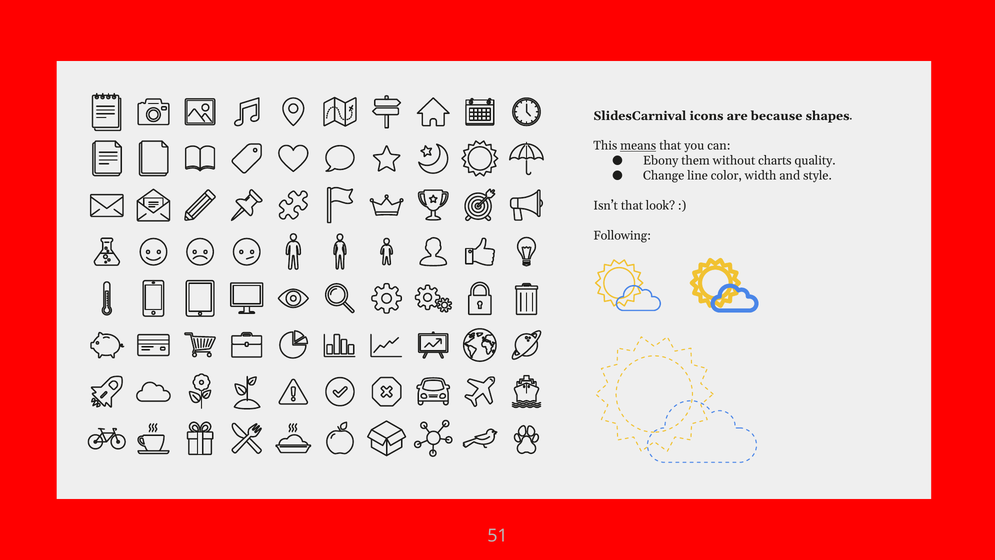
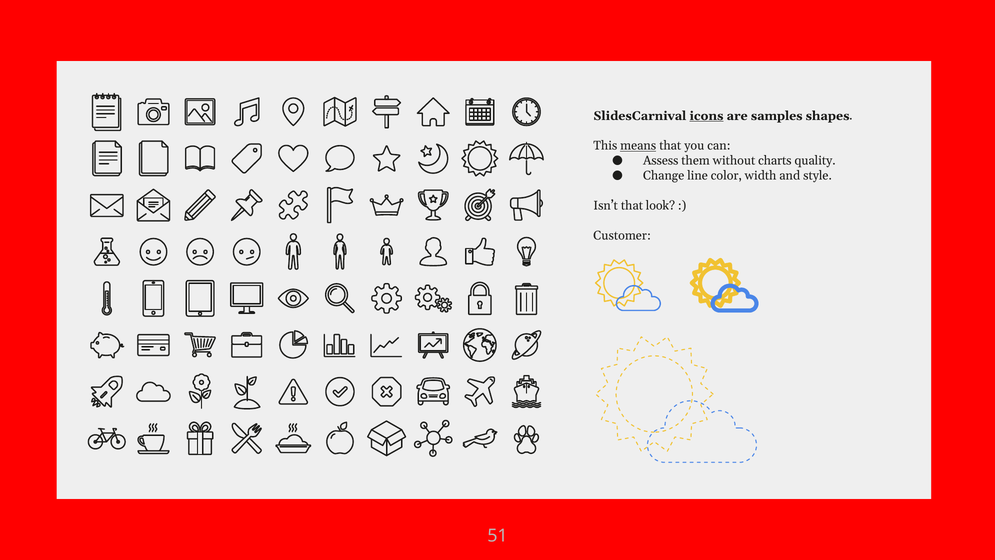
icons underline: none -> present
because: because -> samples
Ebony: Ebony -> Assess
Following: Following -> Customer
